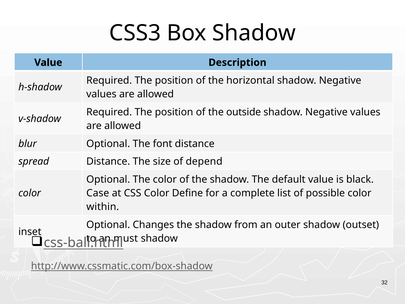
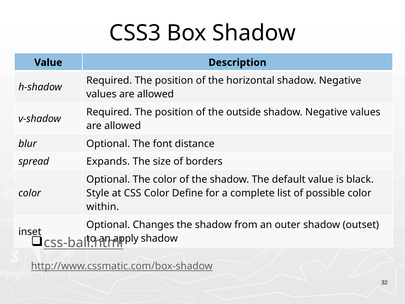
spread Distance: Distance -> Expands
depend: depend -> borders
Case: Case -> Style
must: must -> apply
